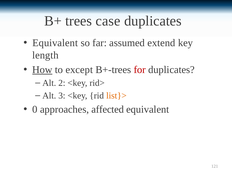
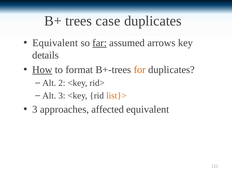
far underline: none -> present
extend: extend -> arrows
length: length -> details
except: except -> format
for colour: red -> orange
0 at (35, 109): 0 -> 3
